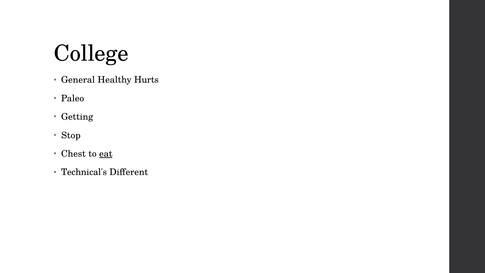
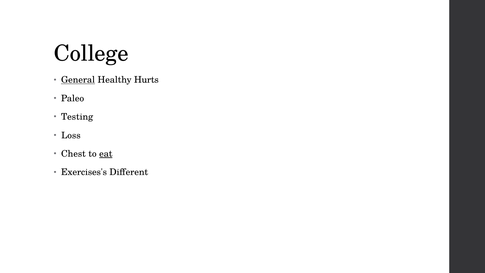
General underline: none -> present
Getting: Getting -> Testing
Stop: Stop -> Loss
Technical's: Technical's -> Exercises's
